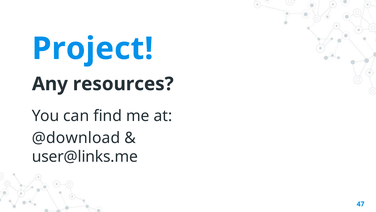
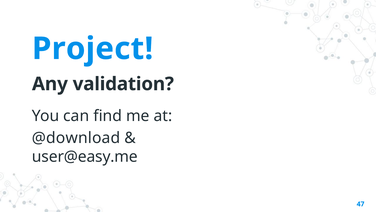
resources: resources -> validation
user@links.me: user@links.me -> user@easy.me
